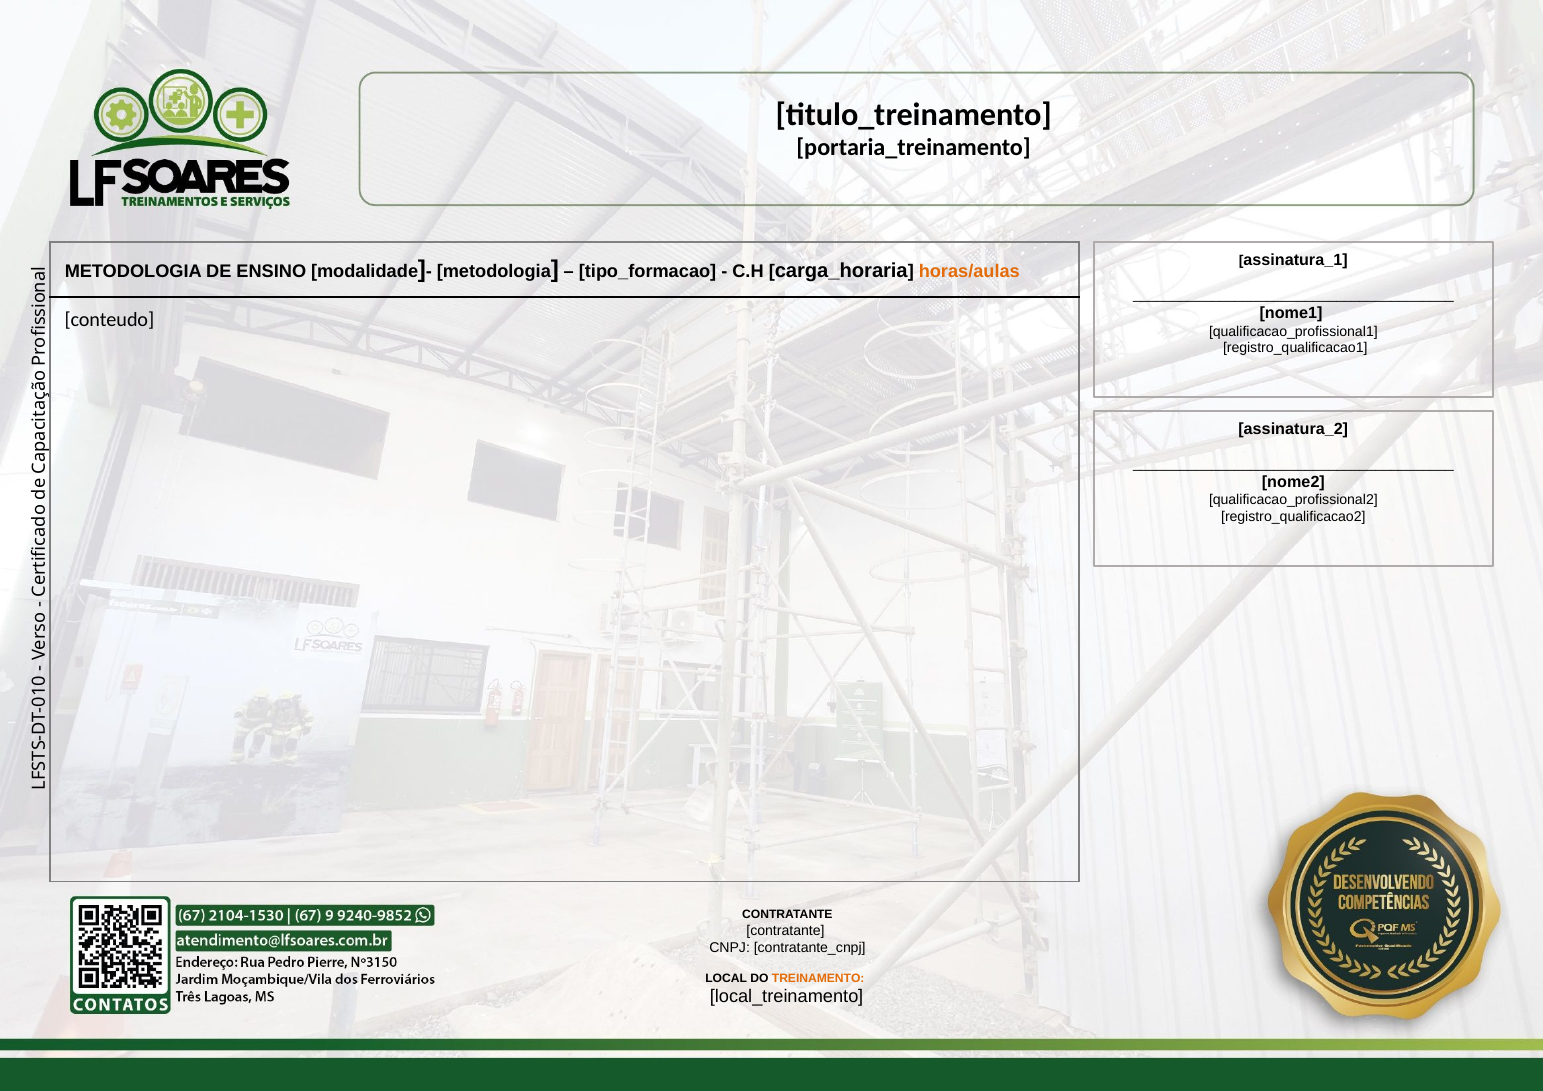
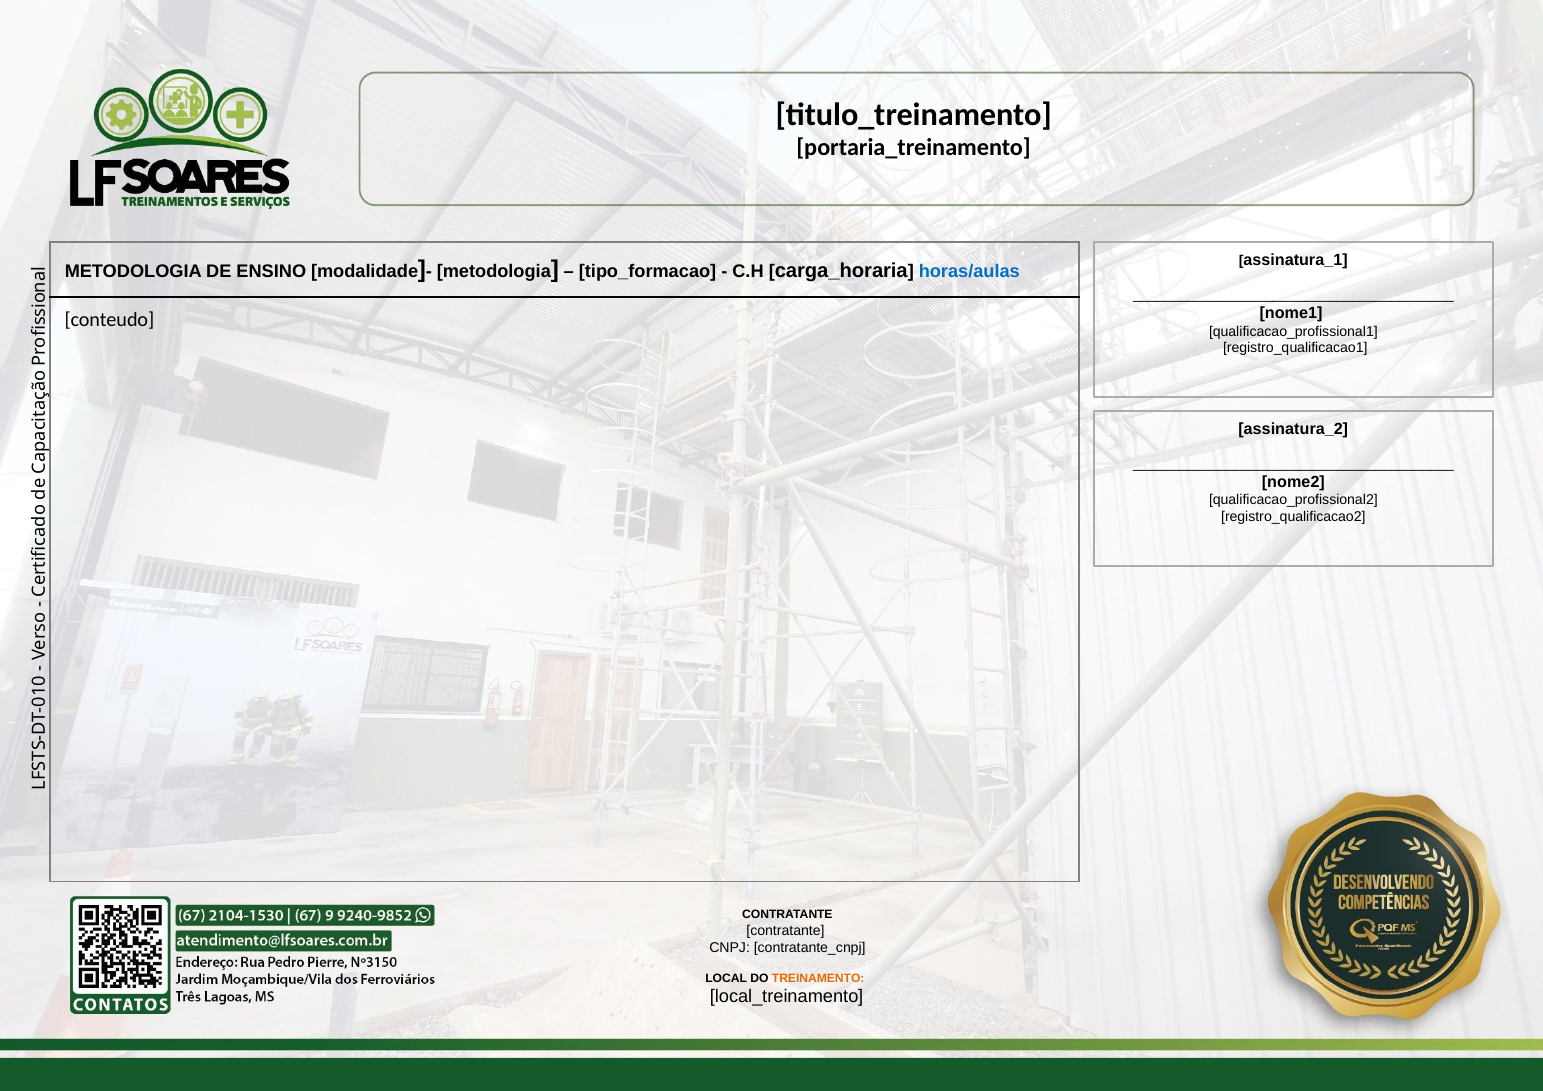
horas/aulas colour: orange -> blue
